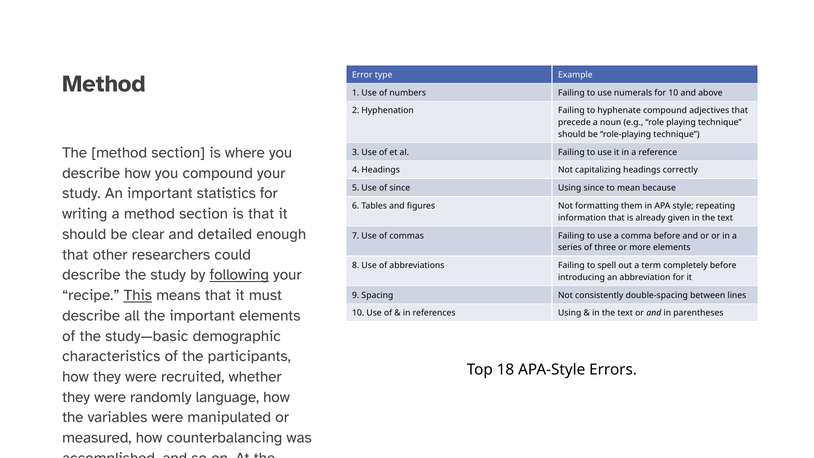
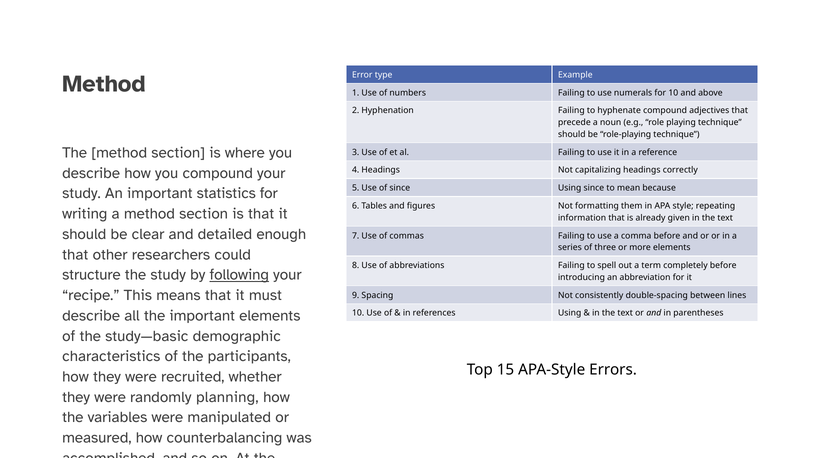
describe at (91, 275): describe -> structure
This at (138, 295) underline: present -> none
18: 18 -> 15
randomly language: language -> planning
